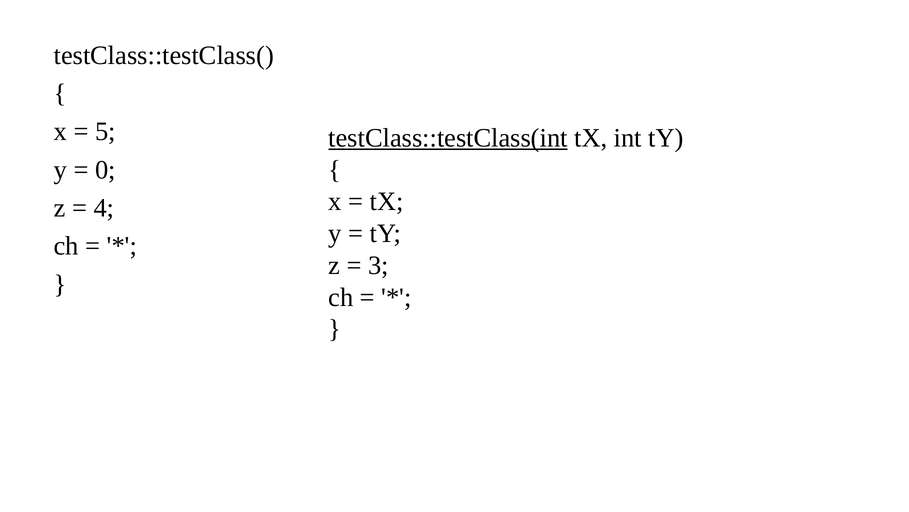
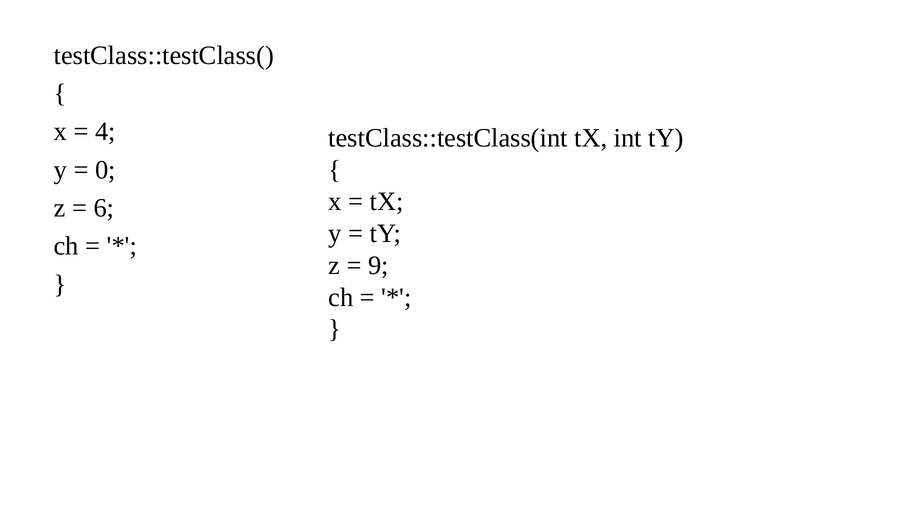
5: 5 -> 4
testClass::testClass(int underline: present -> none
4: 4 -> 6
3: 3 -> 9
